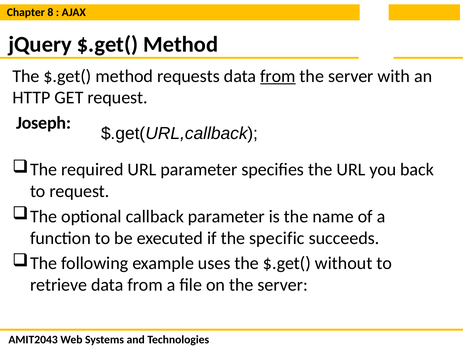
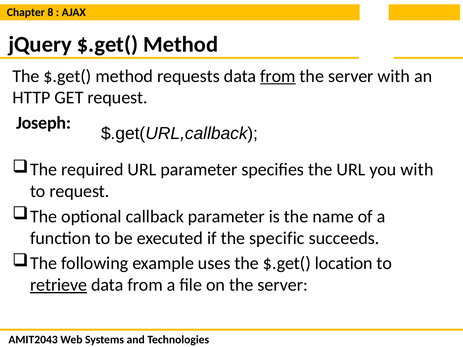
you back: back -> with
without: without -> location
retrieve underline: none -> present
